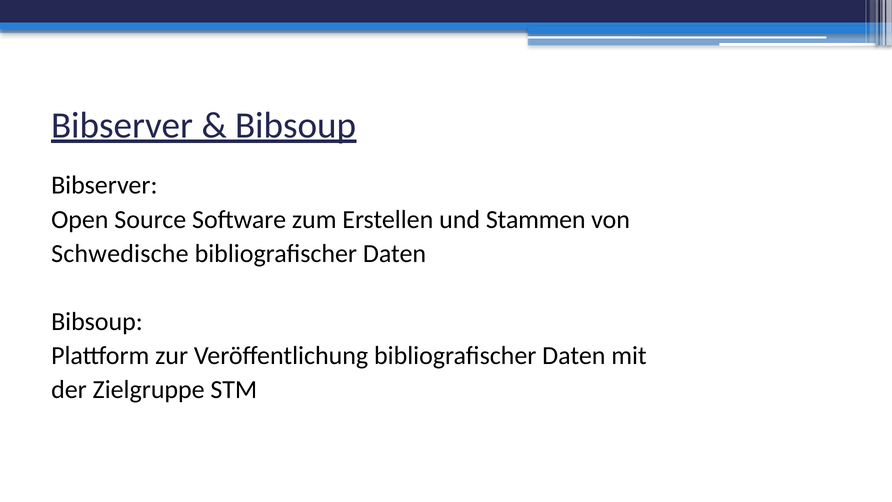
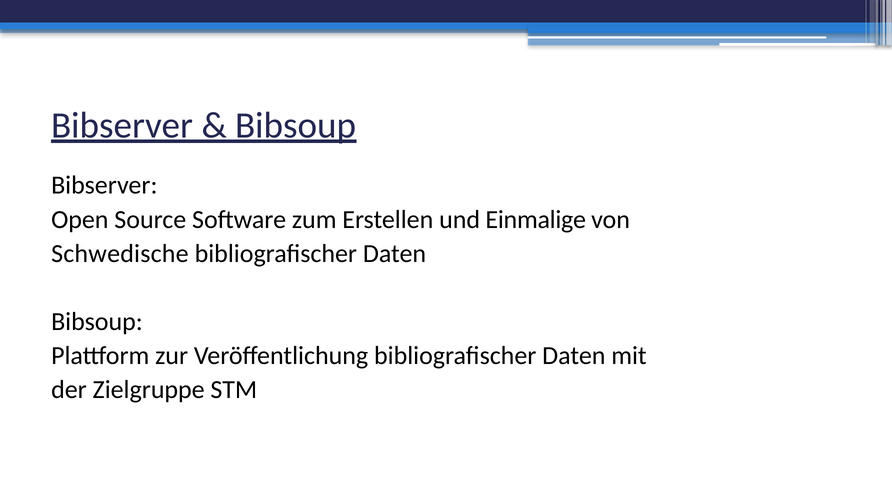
Stammen: Stammen -> Einmalige
